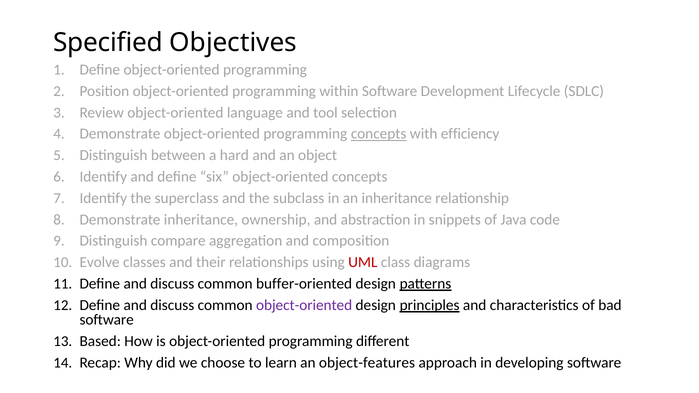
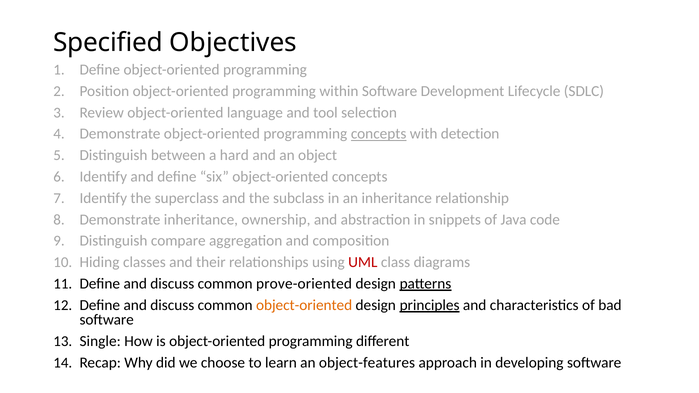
efficiency: efficiency -> detection
Evolve: Evolve -> Hiding
buffer-oriented: buffer-oriented -> prove-oriented
object-oriented at (304, 305) colour: purple -> orange
Based: Based -> Single
